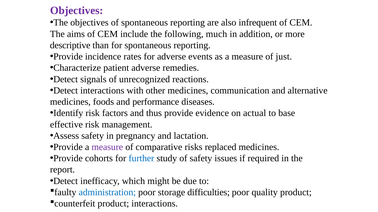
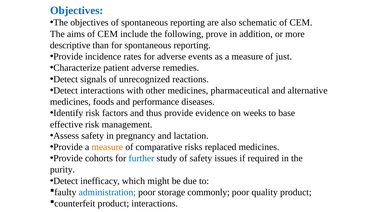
Objectives at (77, 11) colour: purple -> blue
infrequent: infrequent -> schematic
much: much -> prove
communication: communication -> pharmaceutical
actual: actual -> weeks
measure at (107, 147) colour: purple -> orange
report: report -> purity
difficulties: difficulties -> commonly
